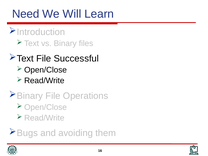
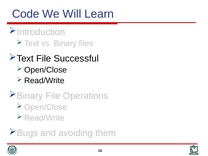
Need: Need -> Code
